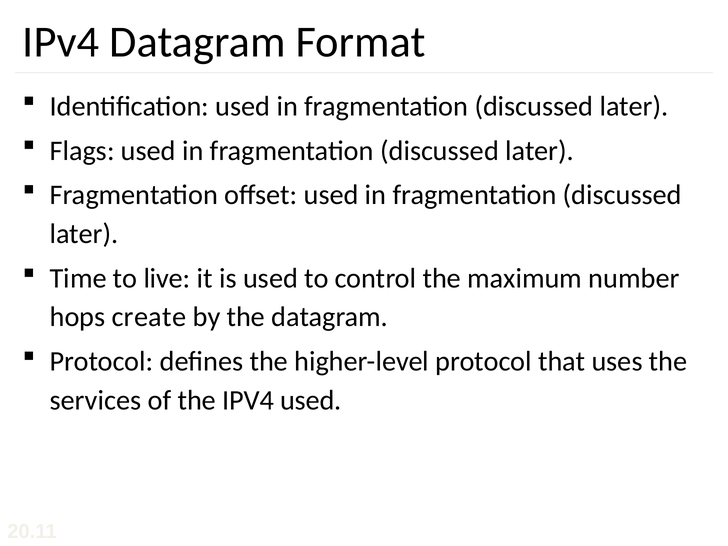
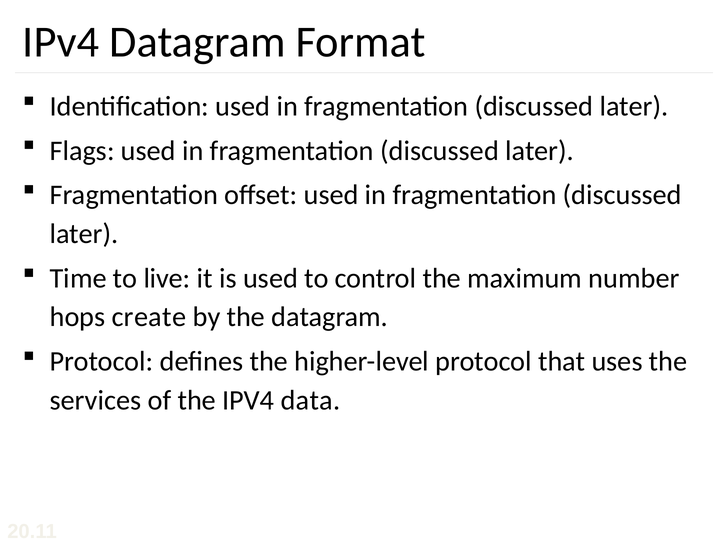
IPV4 used: used -> data
